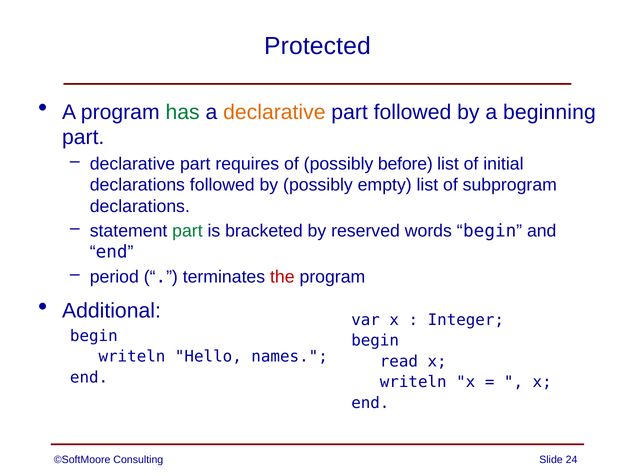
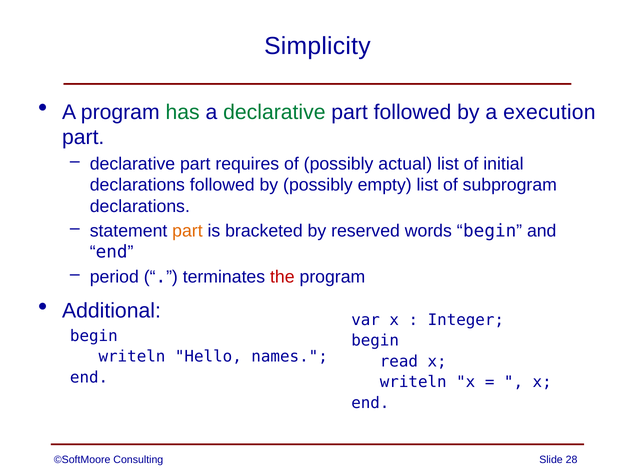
Protected: Protected -> Simplicity
declarative at (274, 112) colour: orange -> green
beginning: beginning -> execution
before: before -> actual
part at (187, 231) colour: green -> orange
24: 24 -> 28
